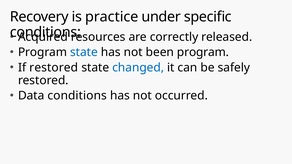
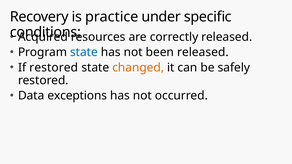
been program: program -> released
changed colour: blue -> orange
Data conditions: conditions -> exceptions
